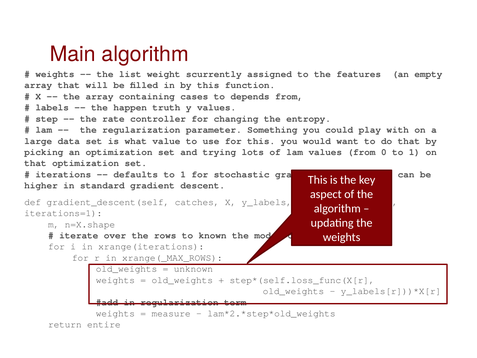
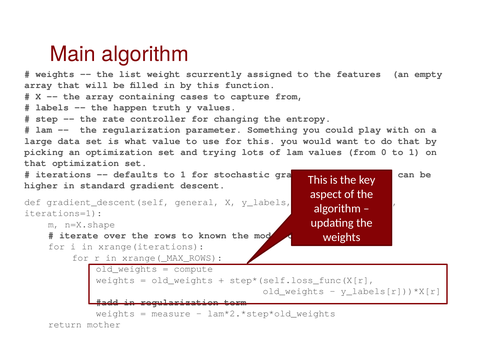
depends: depends -> capture
catches: catches -> general
unknown: unknown -> compute
entire: entire -> mother
